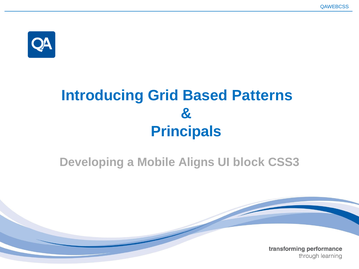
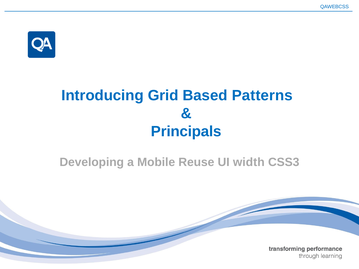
Aligns: Aligns -> Reuse
block: block -> width
